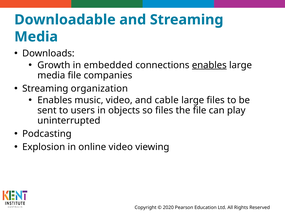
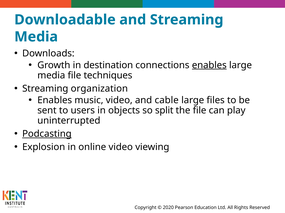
embedded: embedded -> destination
companies: companies -> techniques
so files: files -> split
Podcasting underline: none -> present
